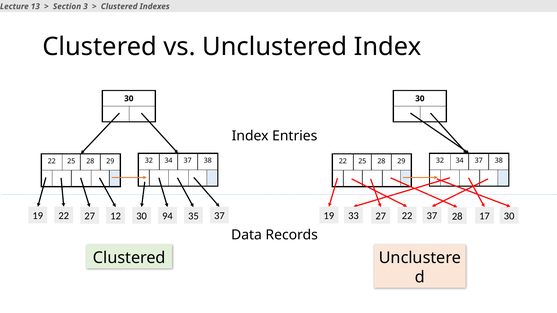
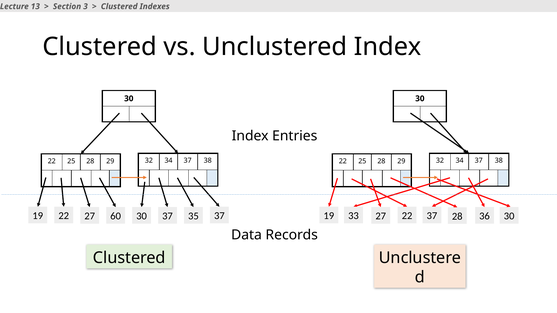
12: 12 -> 60
30 94: 94 -> 37
17: 17 -> 36
